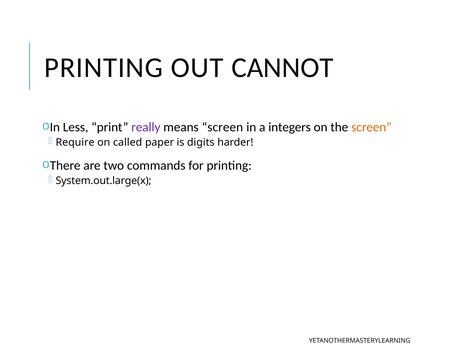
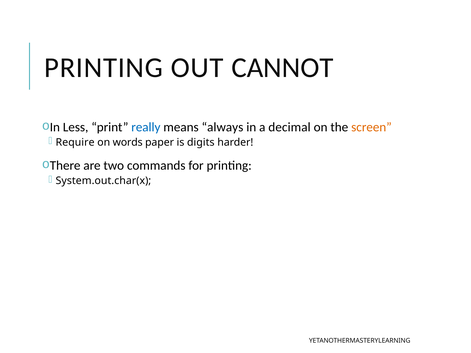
really colour: purple -> blue
means screen: screen -> always
integers: integers -> decimal
called: called -> words
System.out.large(x: System.out.large(x -> System.out.char(x
